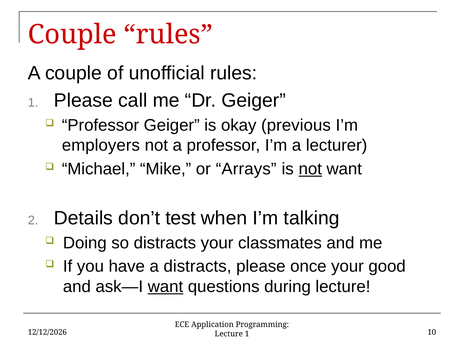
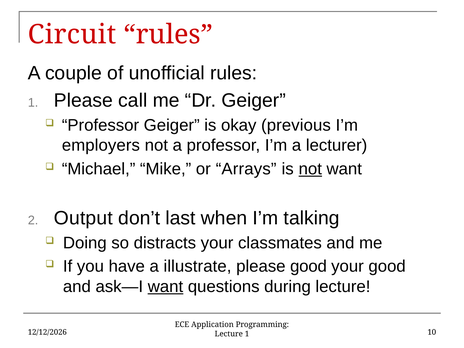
Couple at (72, 35): Couple -> Circuit
Details: Details -> Output
test: test -> last
a distracts: distracts -> illustrate
please once: once -> good
